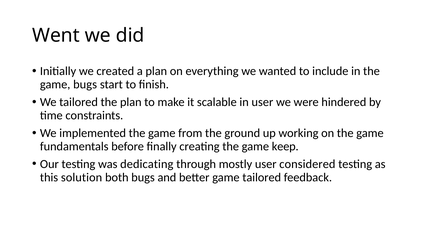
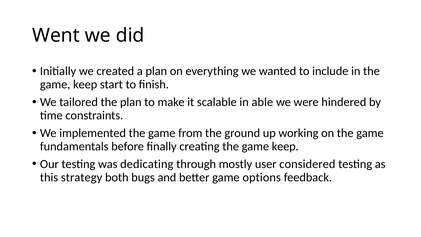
bugs at (85, 84): bugs -> keep
in user: user -> able
solution: solution -> strategy
game tailored: tailored -> options
